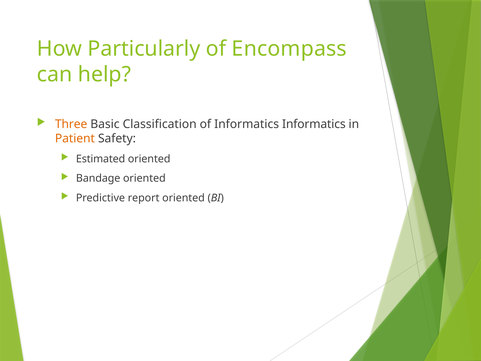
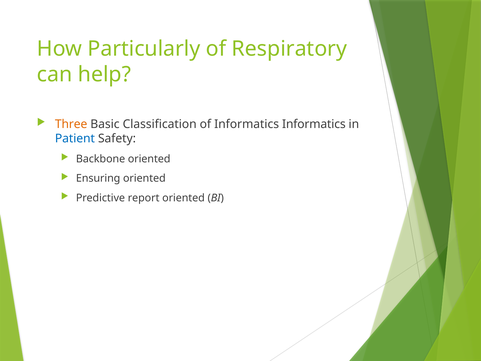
Encompass: Encompass -> Respiratory
Patient colour: orange -> blue
Estimated: Estimated -> Backbone
Bandage: Bandage -> Ensuring
